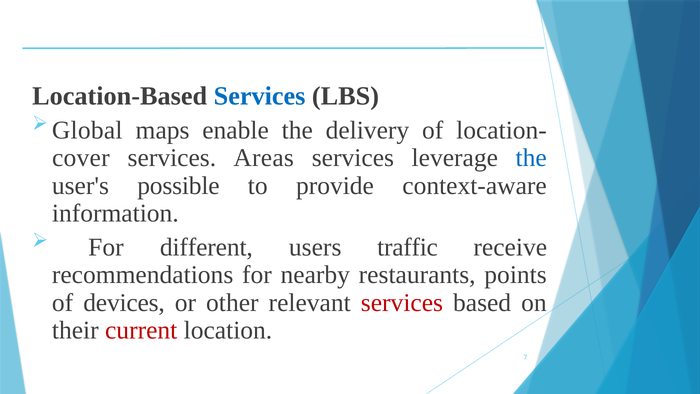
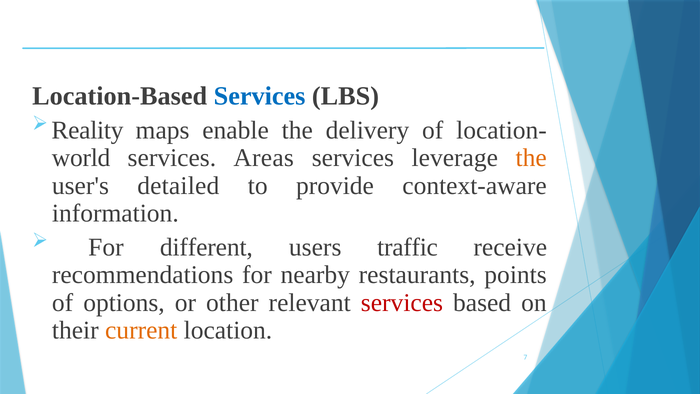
Global: Global -> Reality
cover: cover -> world
the at (531, 158) colour: blue -> orange
possible: possible -> detailed
devices: devices -> options
current colour: red -> orange
